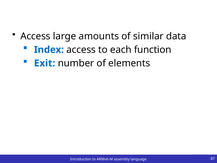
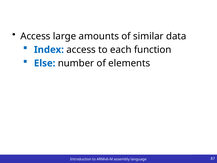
Exit: Exit -> Else
